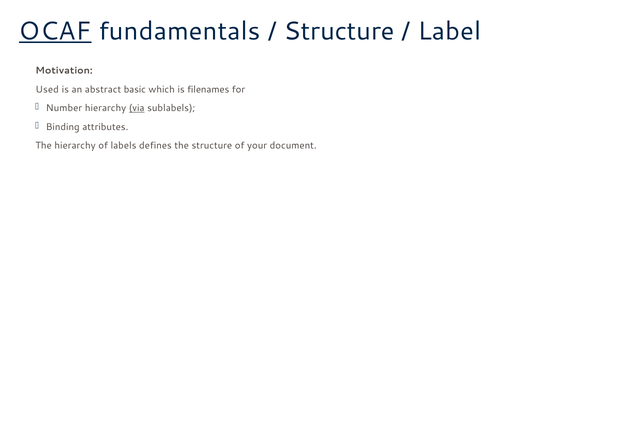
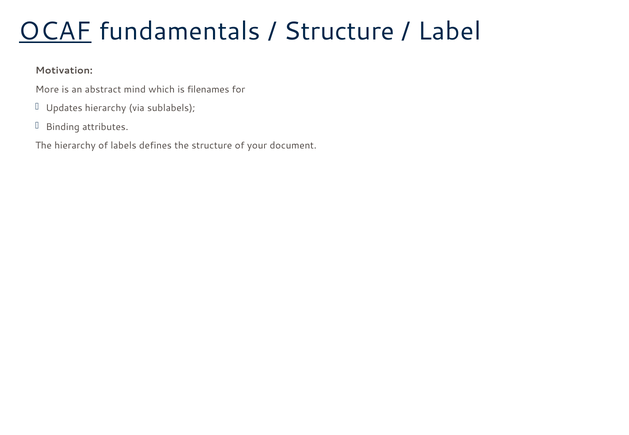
Used: Used -> More
basic: basic -> mind
Number: Number -> Updates
via underline: present -> none
